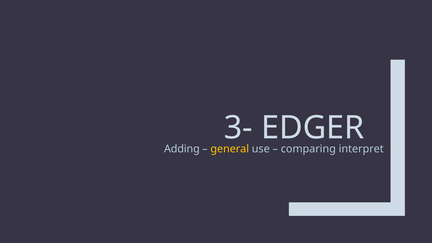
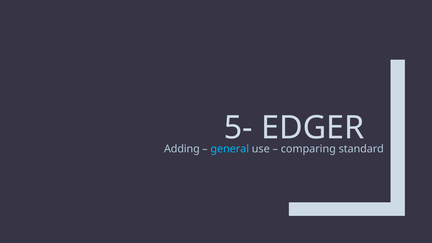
3-: 3- -> 5-
general colour: yellow -> light blue
interpret: interpret -> standard
